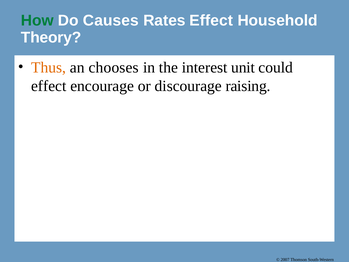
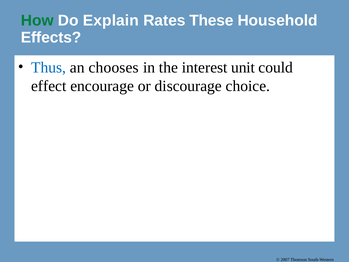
Causes: Causes -> Explain
Rates Effect: Effect -> These
Theory: Theory -> Effects
Thus colour: orange -> blue
raising: raising -> choice
